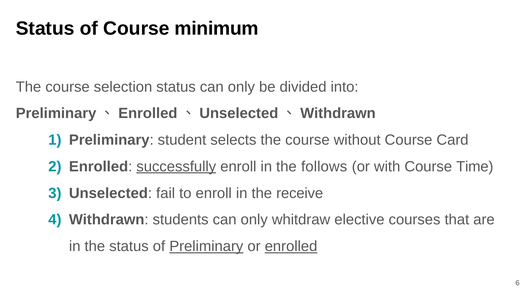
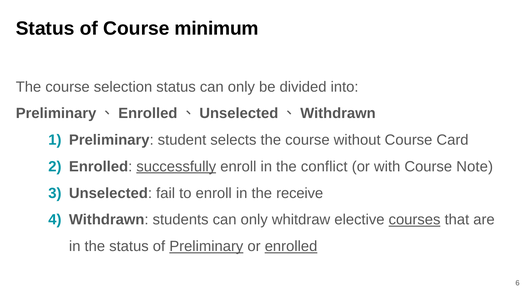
follows: follows -> conflict
Time: Time -> Note
courses underline: none -> present
